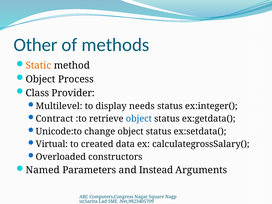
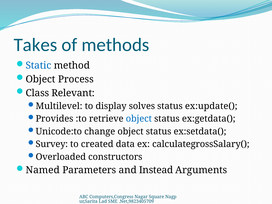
Other: Other -> Takes
Static colour: orange -> blue
Provider: Provider -> Relevant
needs: needs -> solves
ex:integer(: ex:integer( -> ex:update(
Contract: Contract -> Provides
Virtual: Virtual -> Survey
